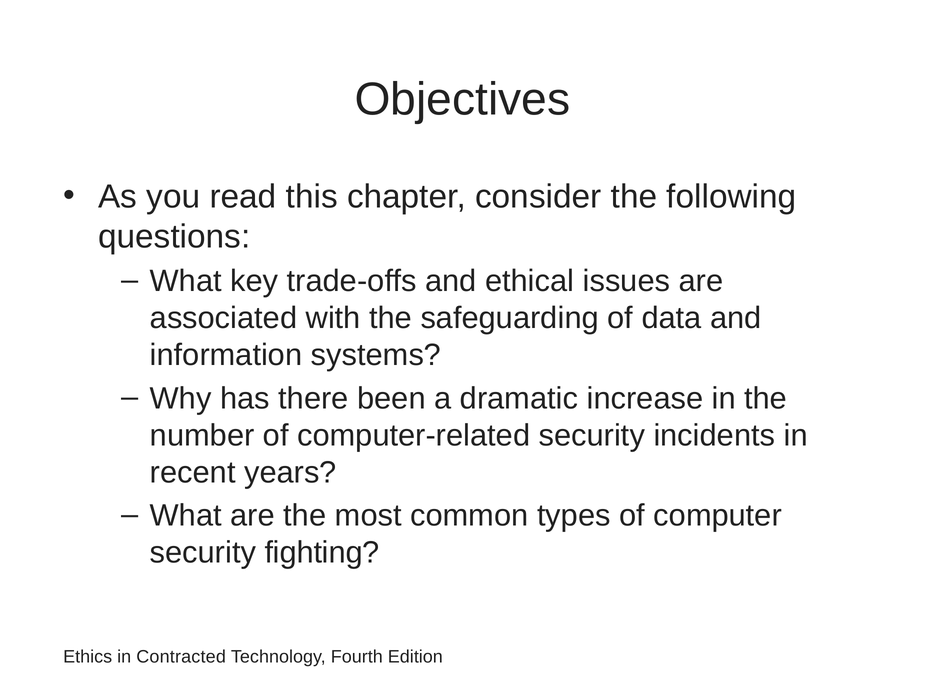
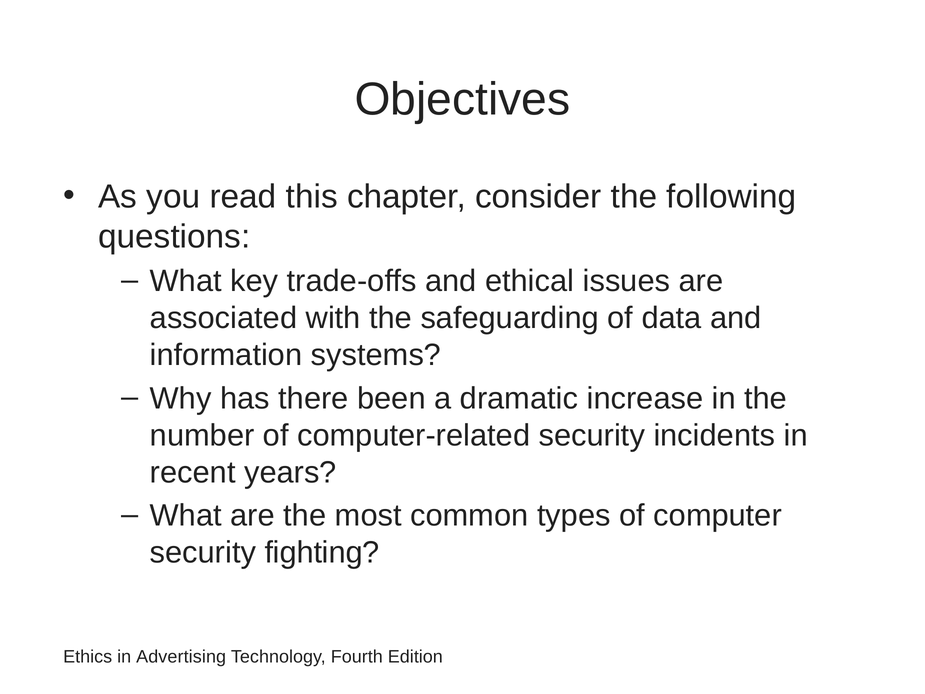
Contracted: Contracted -> Advertising
